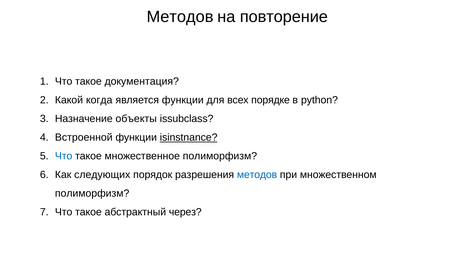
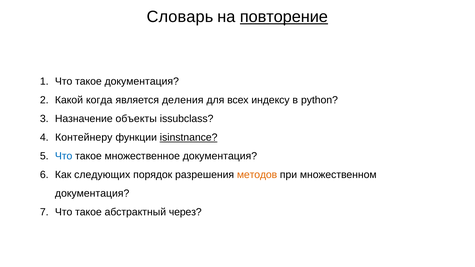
Методов at (180, 17): Методов -> Словарь
повторение underline: none -> present
является функции: функции -> деления
порядке: порядке -> индексу
Встроенной: Встроенной -> Контейнеру
множественное полиморфизм: полиморфизм -> документация
методов at (257, 175) colour: blue -> orange
полиморфизм at (92, 194): полиморфизм -> документация
